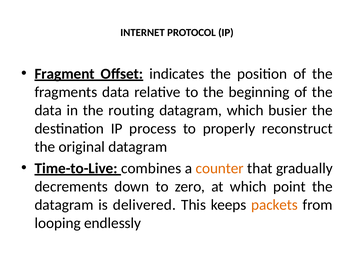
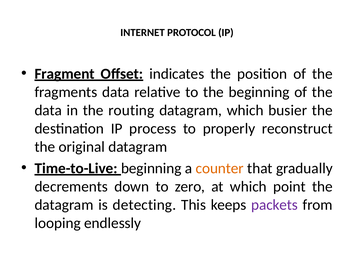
combines at (151, 169): combines -> beginning
delivered: delivered -> detecting
packets colour: orange -> purple
